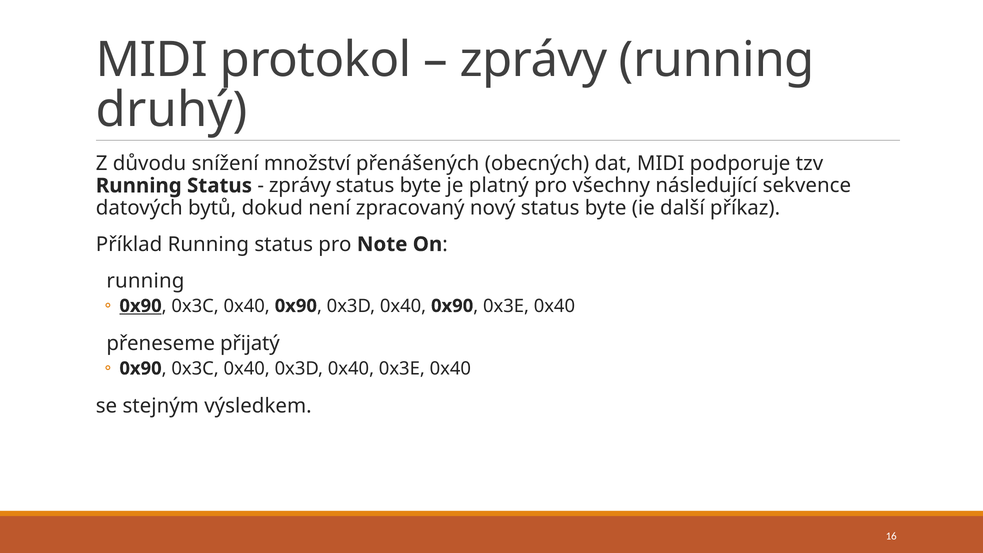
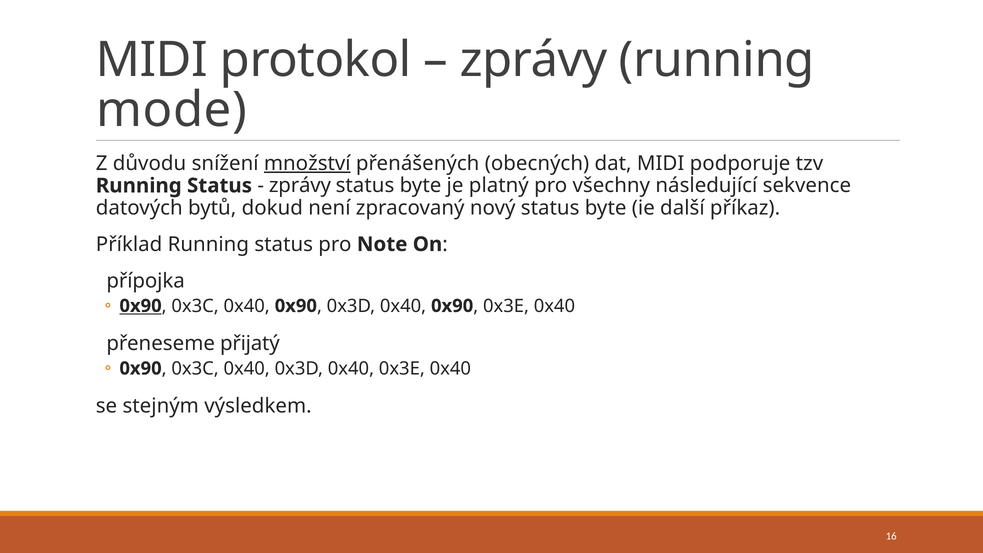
druhý: druhý -> mode
množství underline: none -> present
running at (145, 281): running -> přípojka
